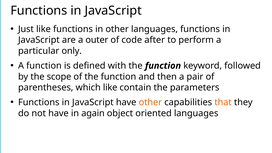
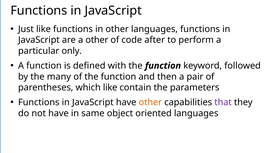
a outer: outer -> other
scope: scope -> many
that colour: orange -> purple
again: again -> same
